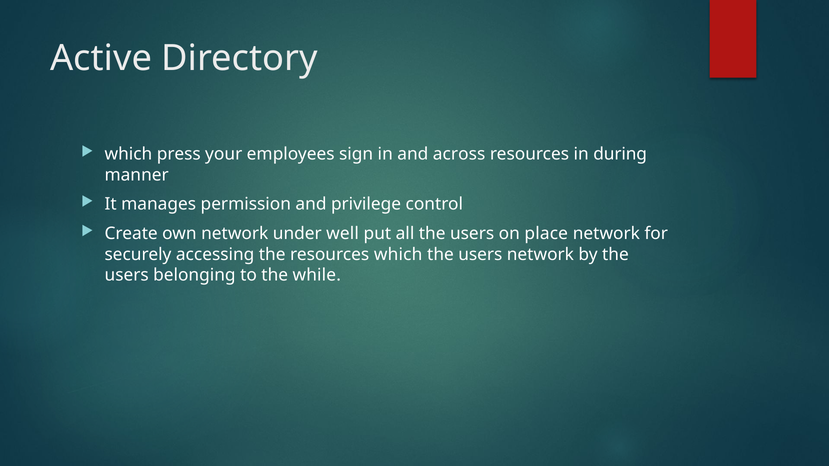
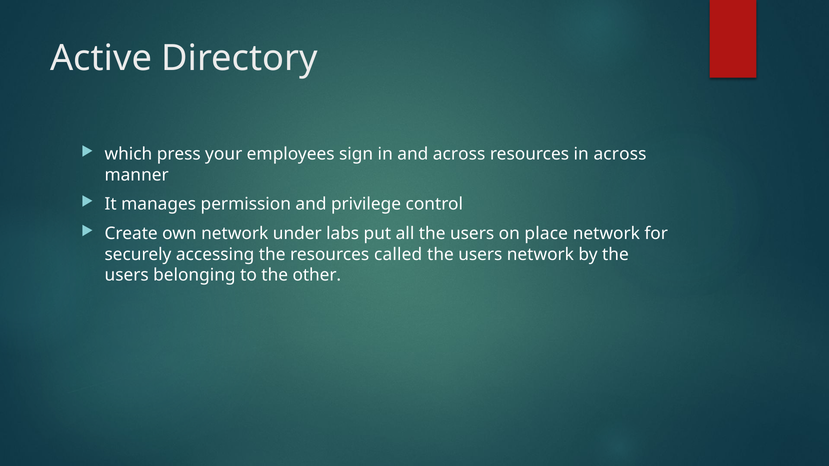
in during: during -> across
well: well -> labs
resources which: which -> called
while: while -> other
